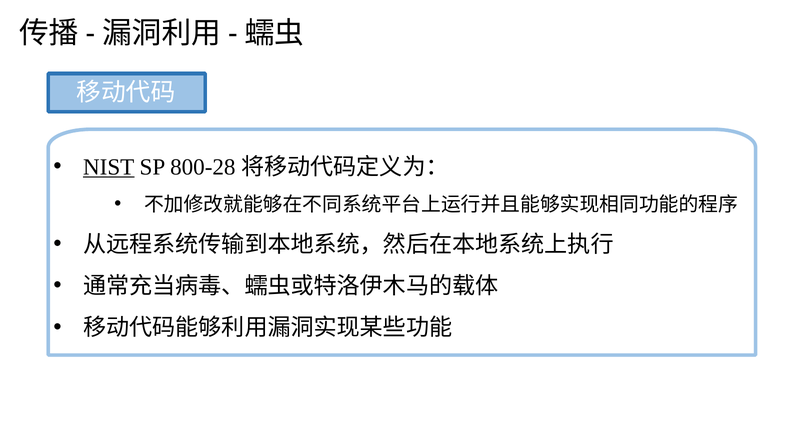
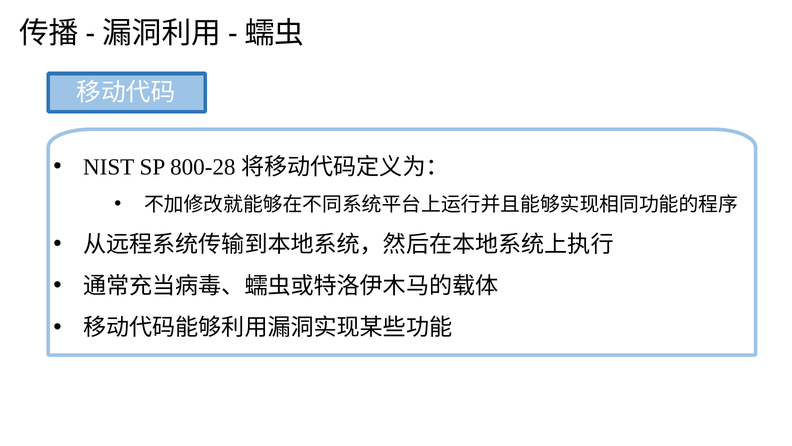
NIST underline: present -> none
